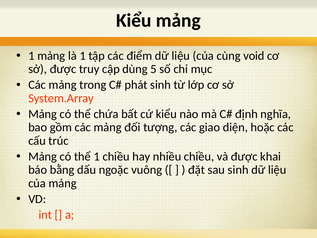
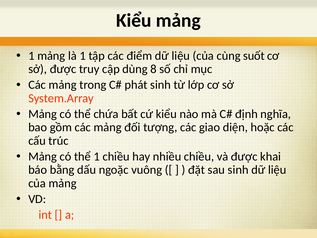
void: void -> suốt
5: 5 -> 8
